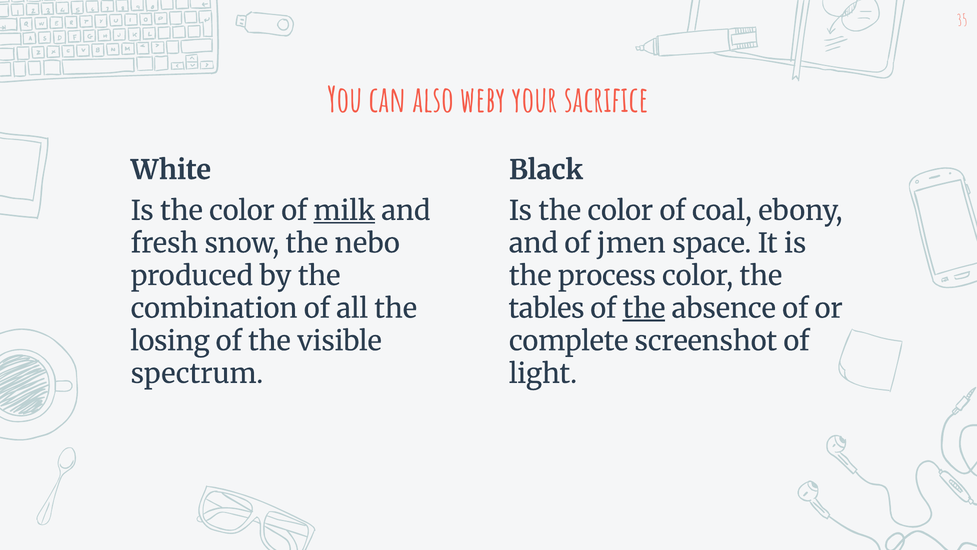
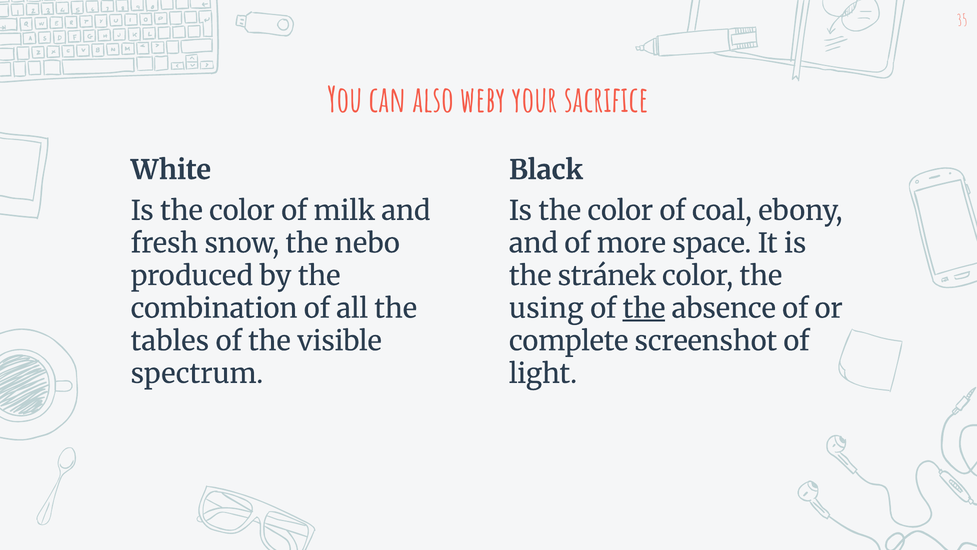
milk underline: present -> none
jmen: jmen -> more
process: process -> stránek
tables: tables -> using
losing: losing -> tables
